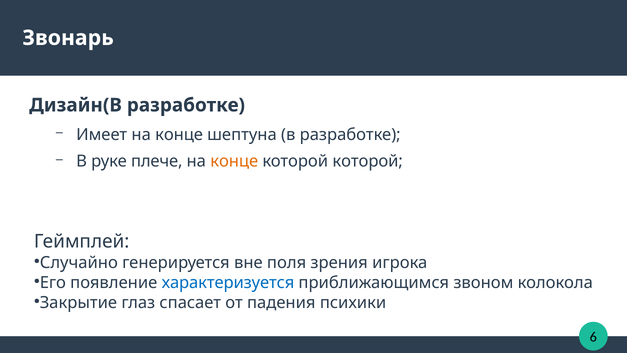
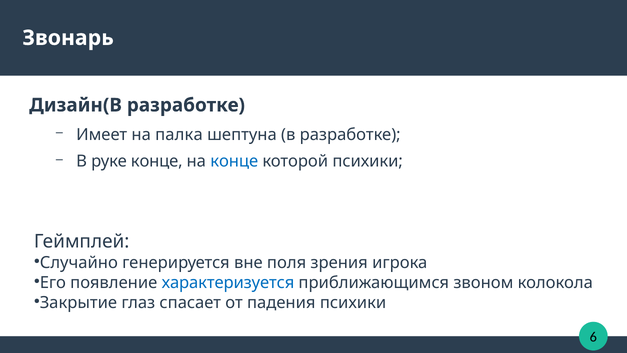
Имеет на конце: конце -> палка
руке плече: плече -> конце
конце at (234, 161) colour: orange -> blue
которой которой: которой -> психики
